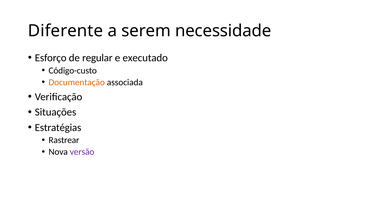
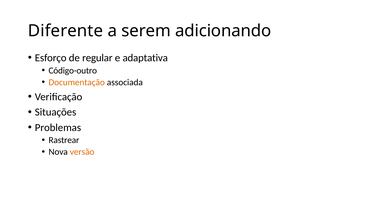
necessidade: necessidade -> adicionando
executado: executado -> adaptativa
Código-custo: Código-custo -> Código-outro
Estratégias: Estratégias -> Problemas
versão colour: purple -> orange
